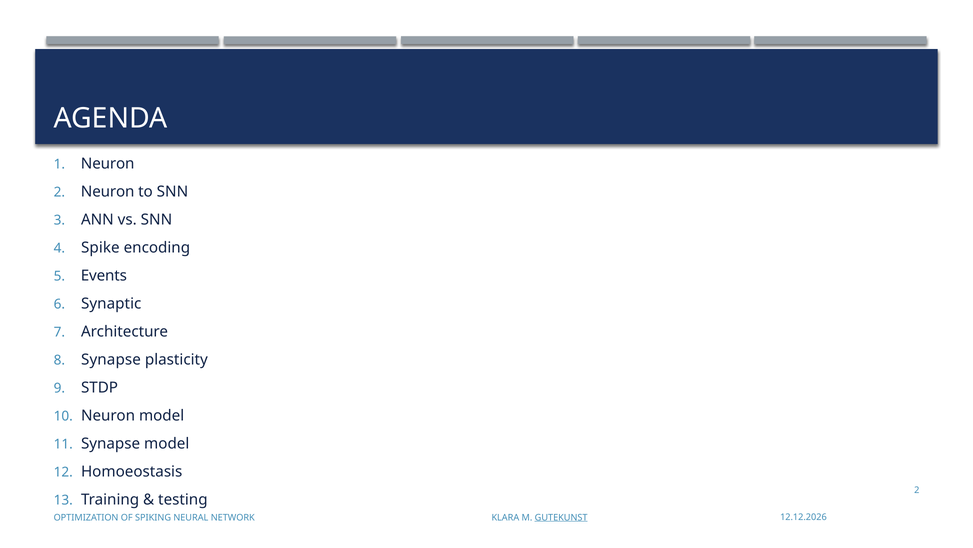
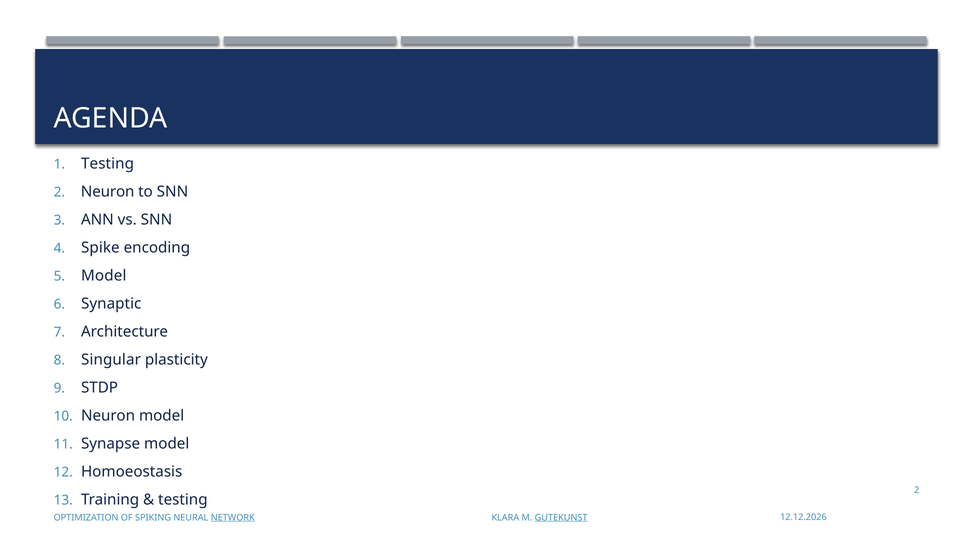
Neuron at (108, 164): Neuron -> Testing
Events at (104, 275): Events -> Model
Synapse at (111, 359): Synapse -> Singular
NETWORK underline: none -> present
